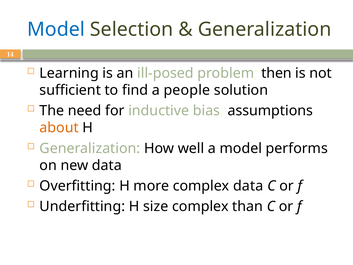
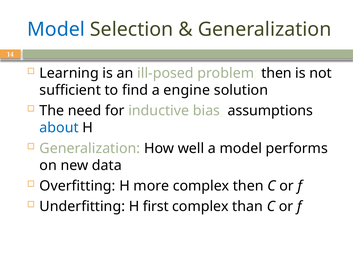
people: people -> engine
about colour: orange -> blue
complex data: data -> then
size: size -> first
